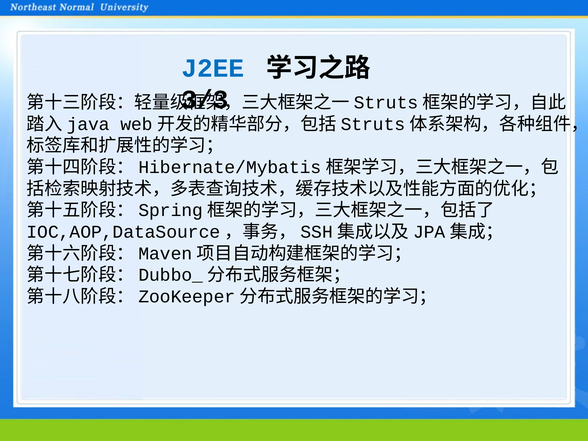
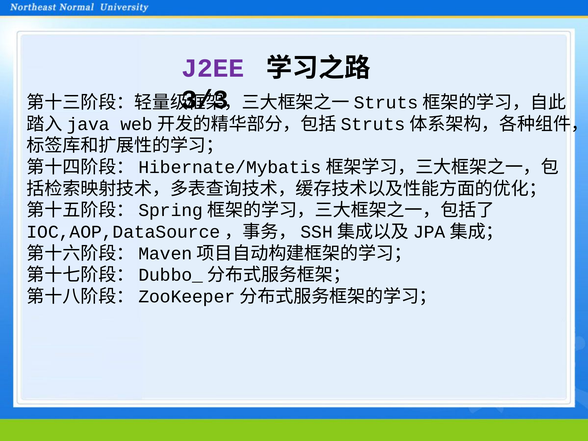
J2EE colour: blue -> purple
